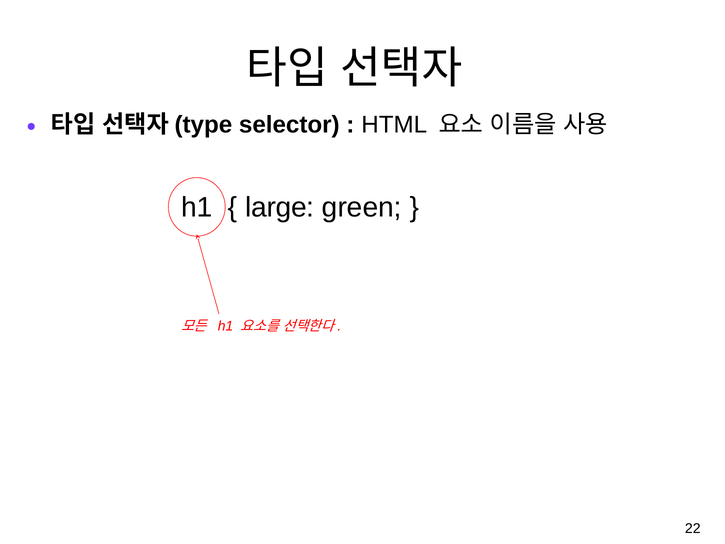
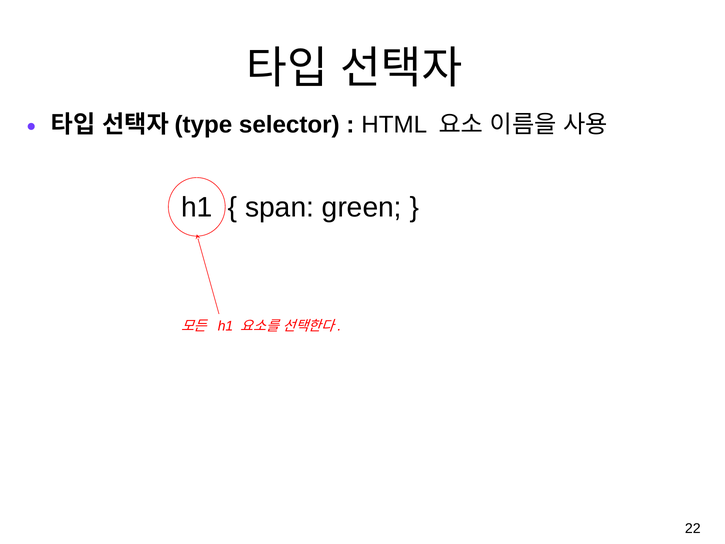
large: large -> span
